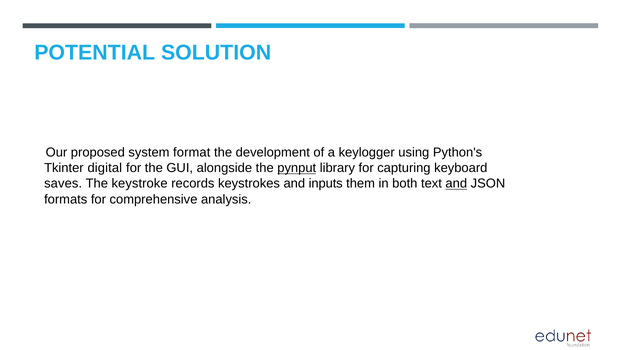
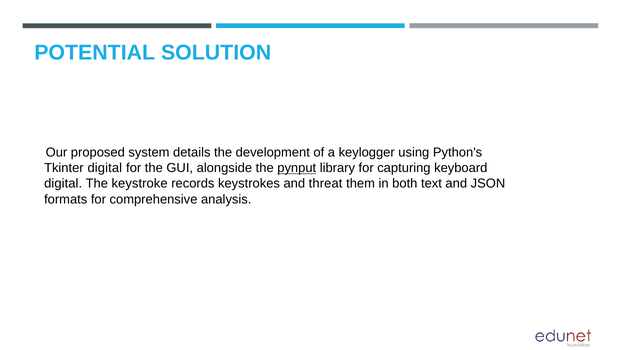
format: format -> details
saves at (63, 183): saves -> digital
inputs: inputs -> threat
and at (456, 183) underline: present -> none
